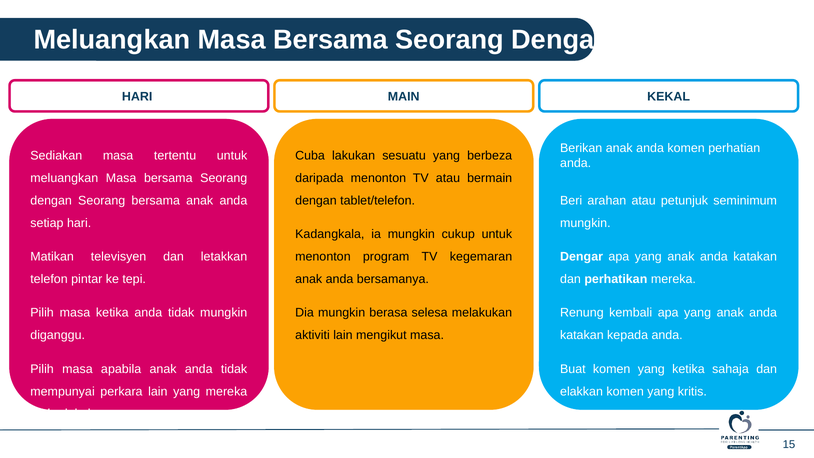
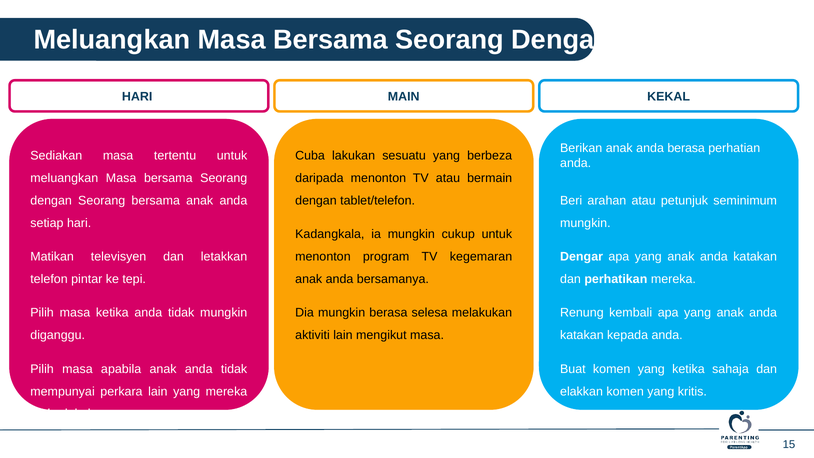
anda komen: komen -> berasa
